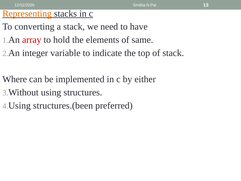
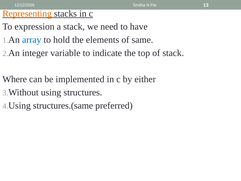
converting: converting -> expression
array colour: red -> blue
structures.(been: structures.(been -> structures.(same
